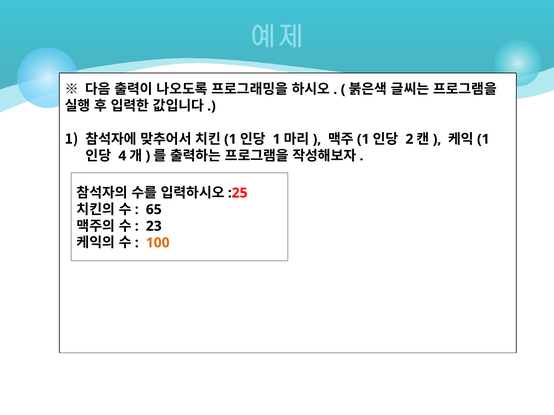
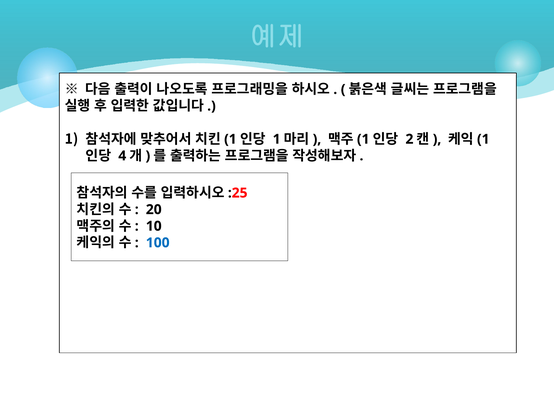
65: 65 -> 20
23: 23 -> 10
100 colour: orange -> blue
